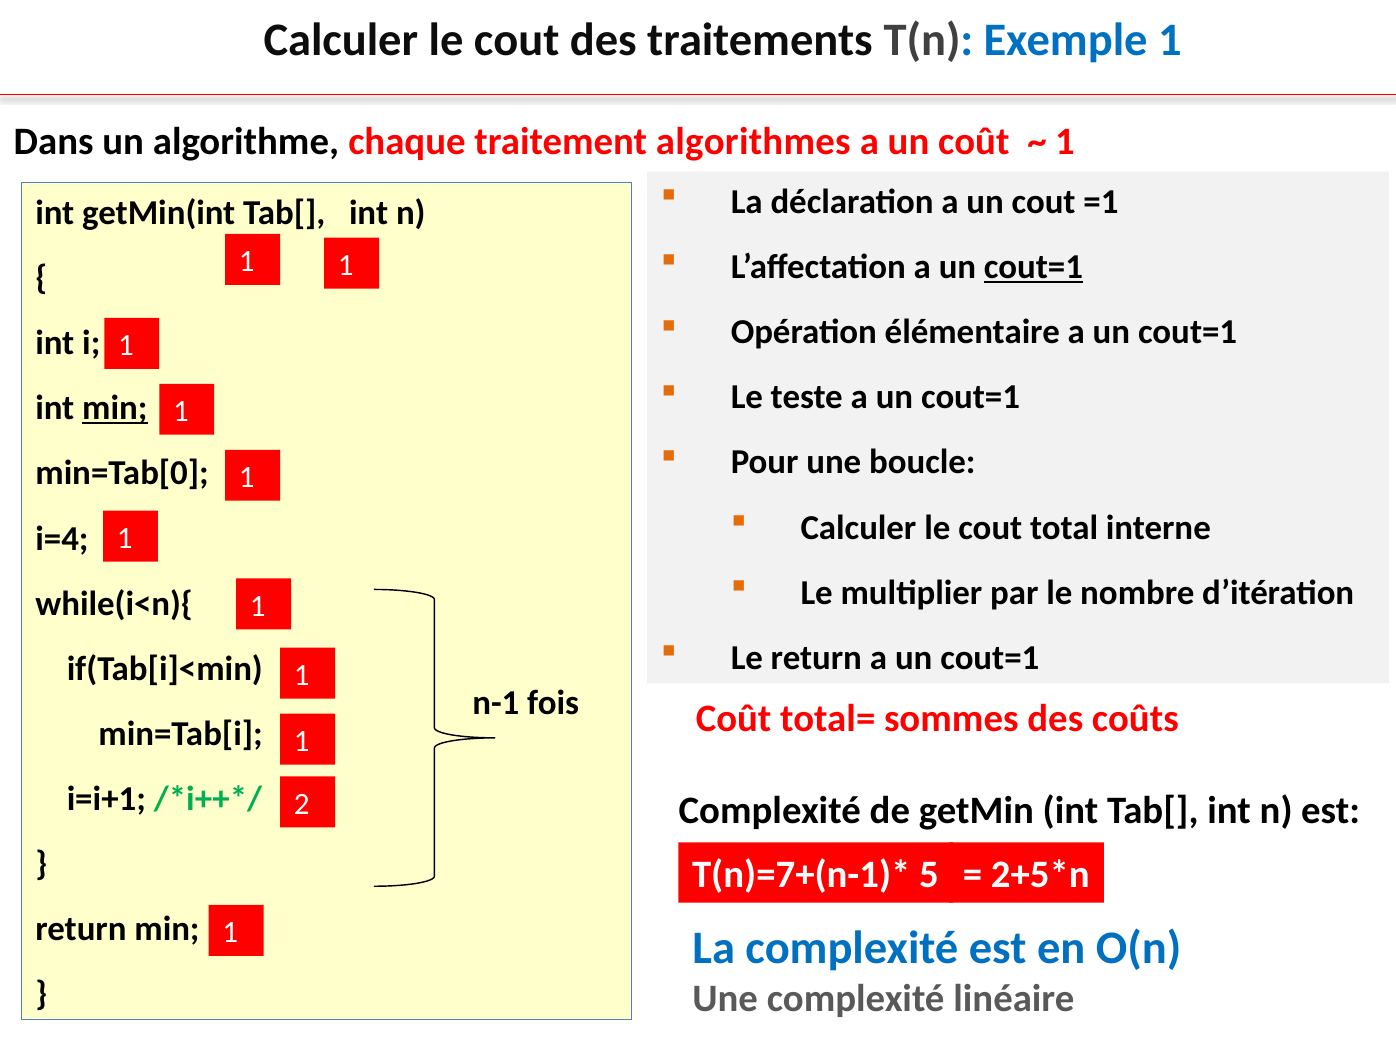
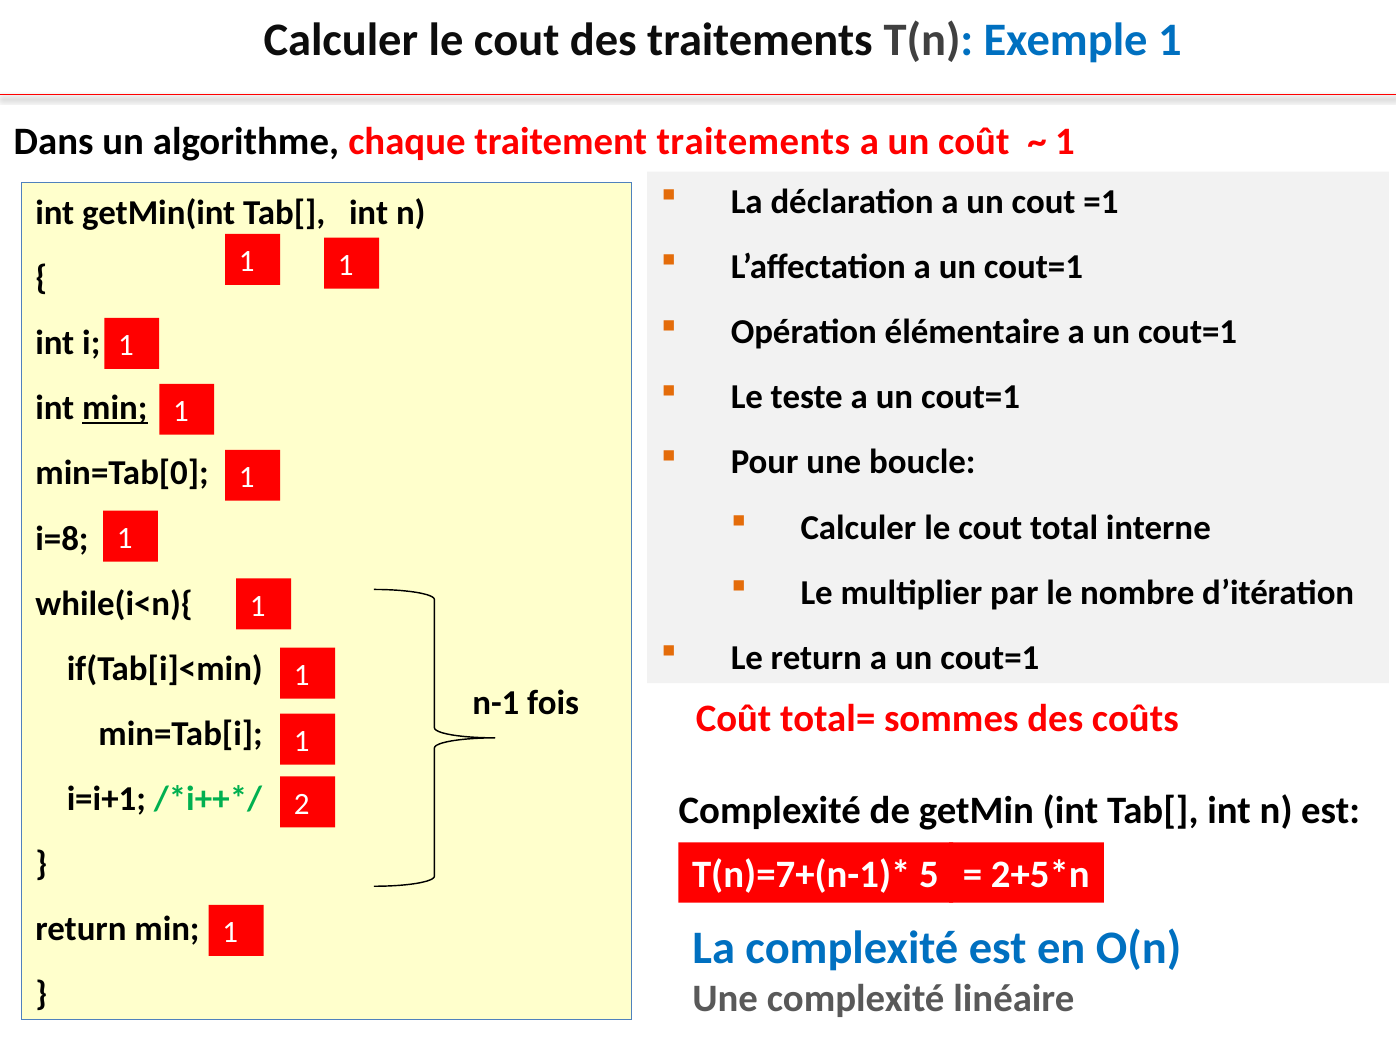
traitement algorithmes: algorithmes -> traitements
cout=1 at (1033, 267) underline: present -> none
i=4: i=4 -> i=8
